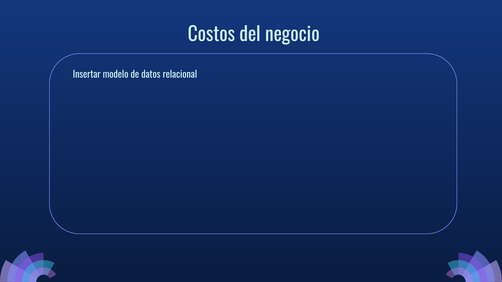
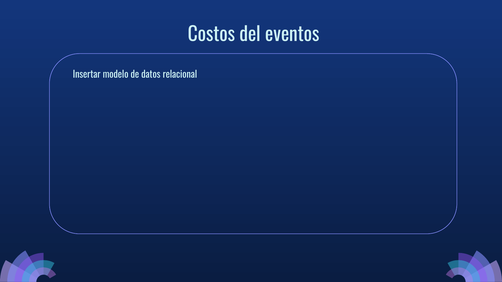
negocio: negocio -> eventos
